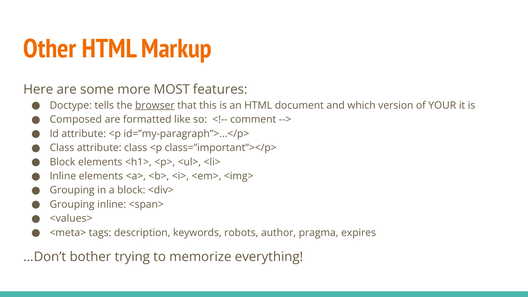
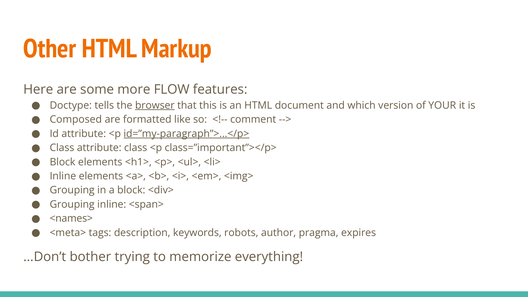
MOST: MOST -> FLOW
id=”my-paragraph”>...</p> underline: none -> present
<values>: <values> -> <names>
